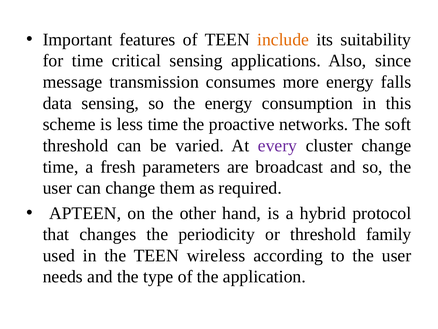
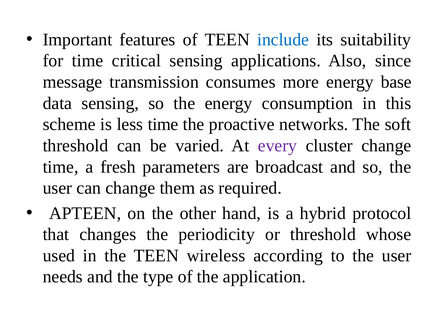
include colour: orange -> blue
falls: falls -> base
family: family -> whose
